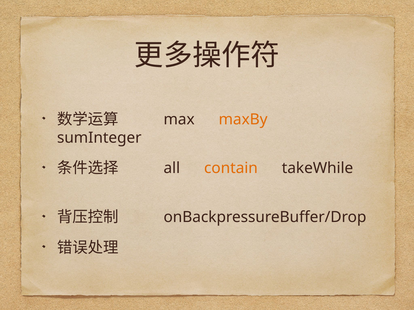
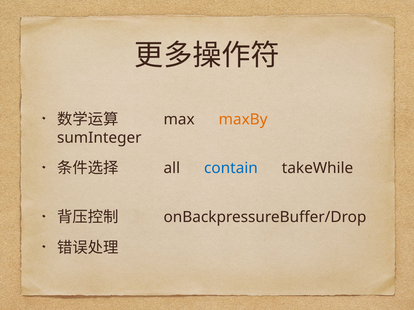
contain colour: orange -> blue
